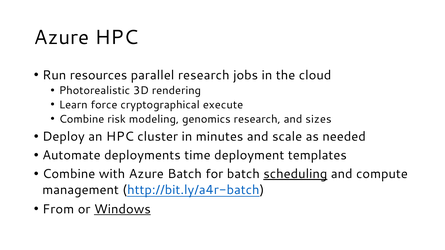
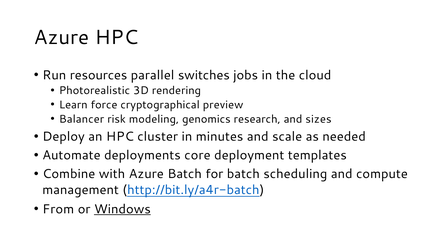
parallel research: research -> switches
execute: execute -> preview
Combine at (82, 119): Combine -> Balancer
time: time -> core
scheduling underline: present -> none
